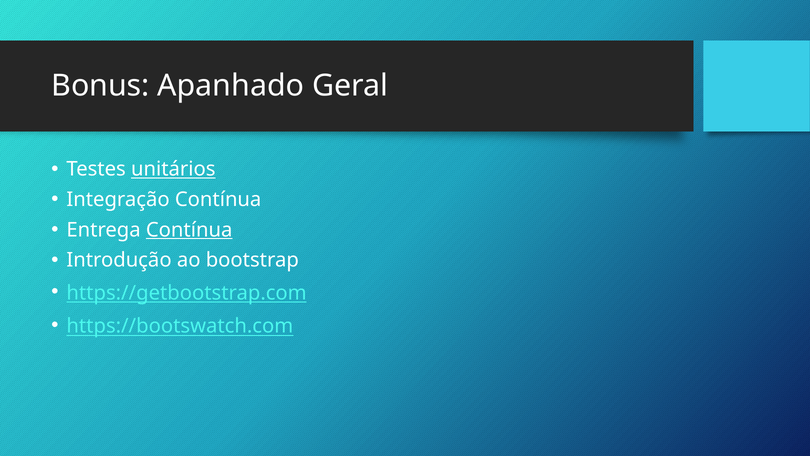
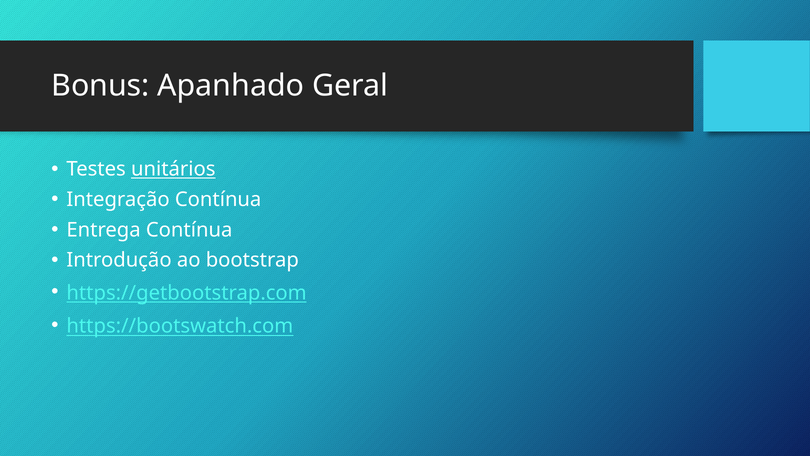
Contínua at (189, 230) underline: present -> none
